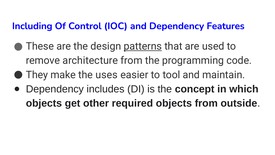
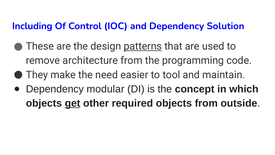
Features: Features -> Solution
uses: uses -> need
includes: includes -> modular
get underline: none -> present
